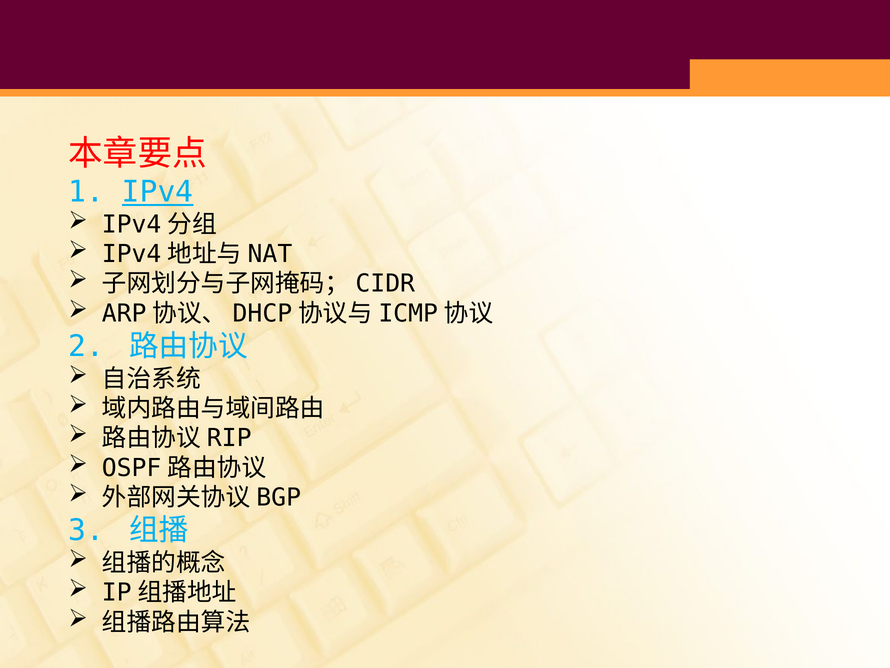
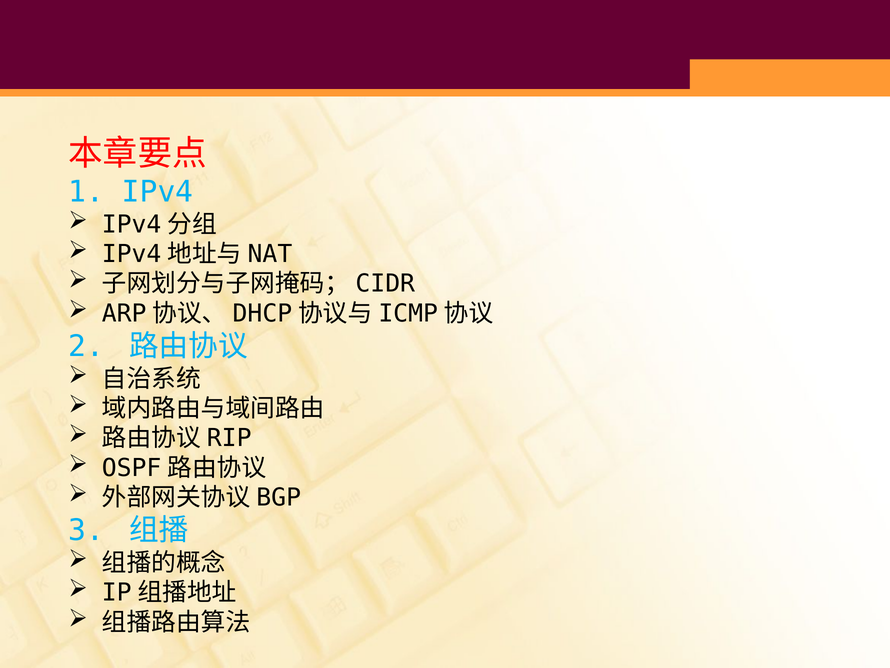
IPv4 underline: present -> none
